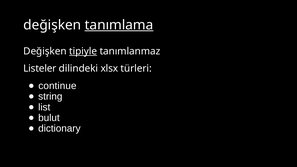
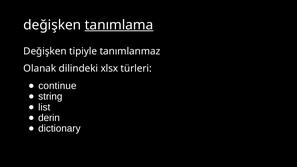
tipiyle underline: present -> none
Listeler: Listeler -> Olanak
bulut: bulut -> derin
